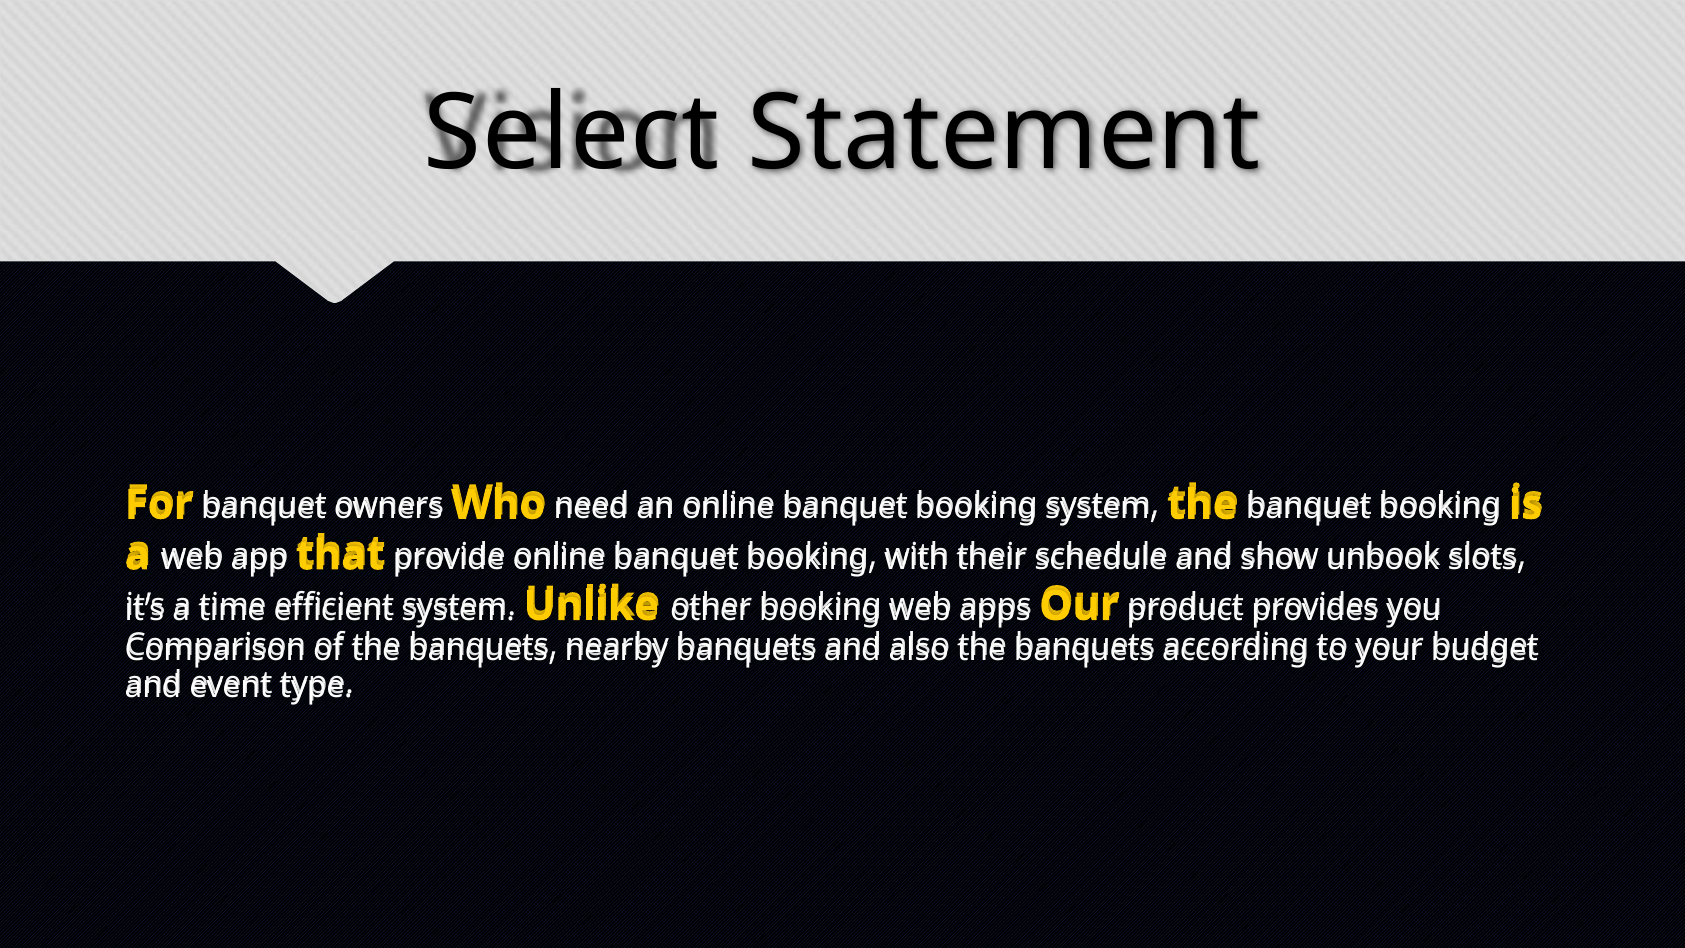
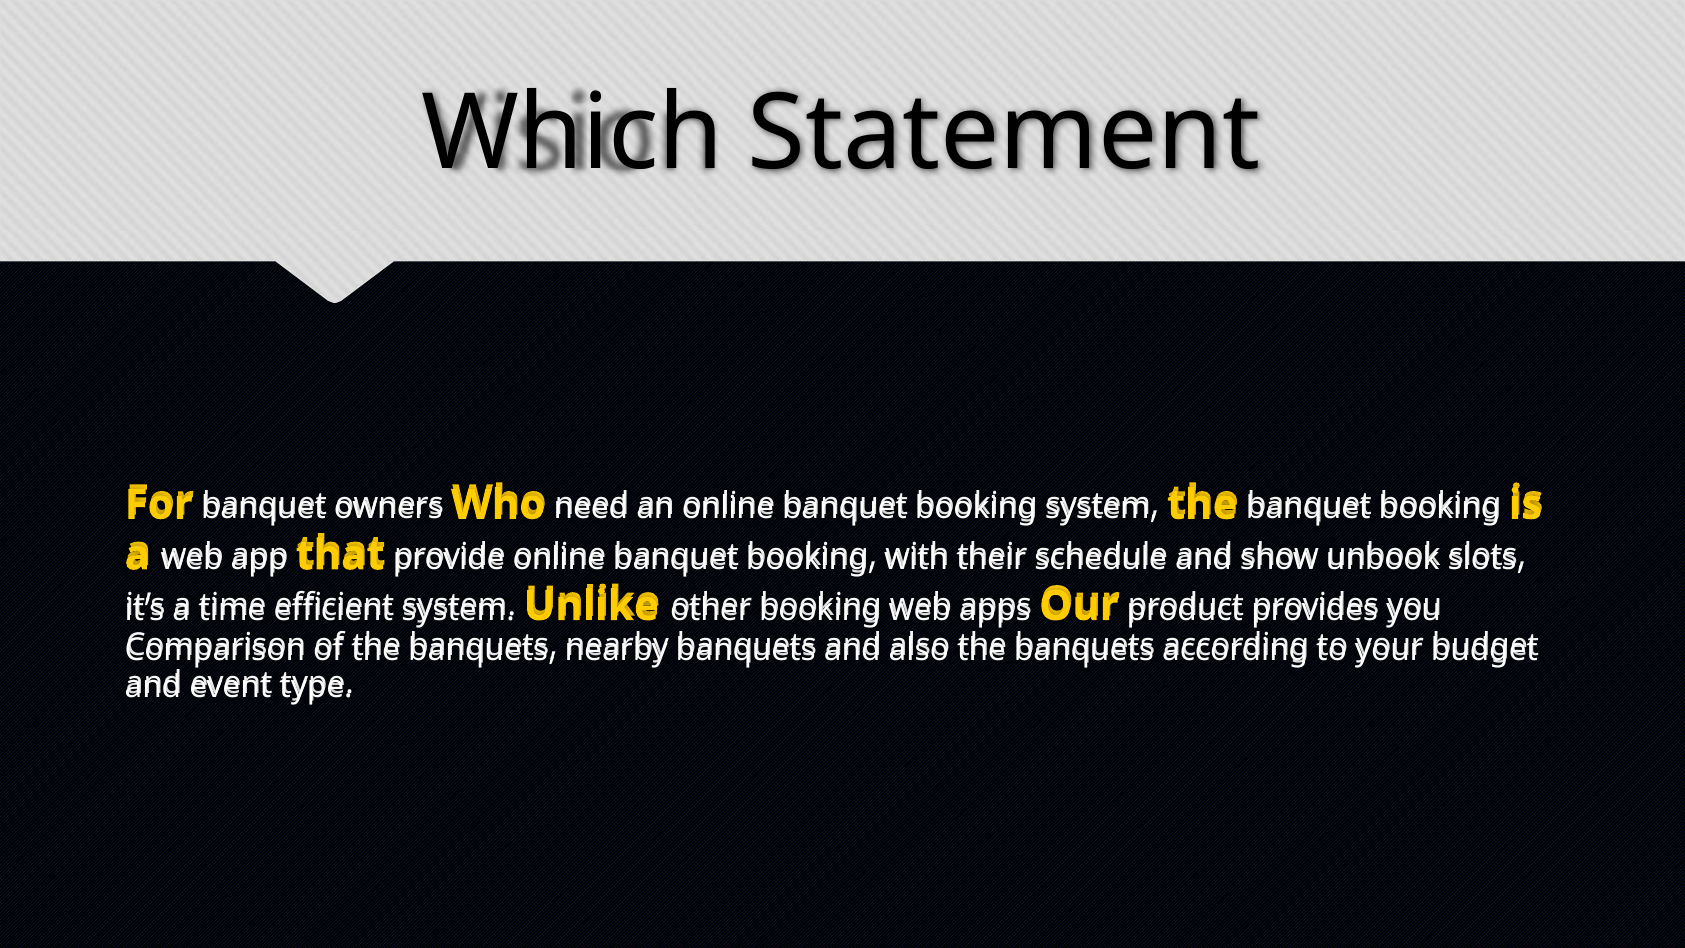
Select: Select -> Which
